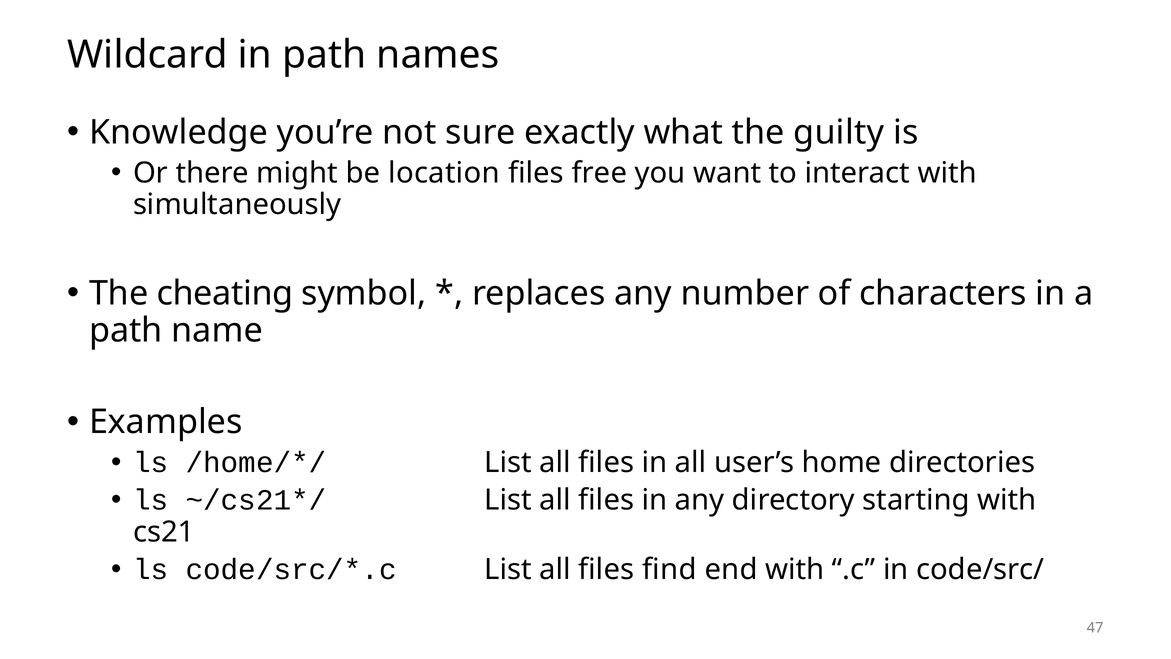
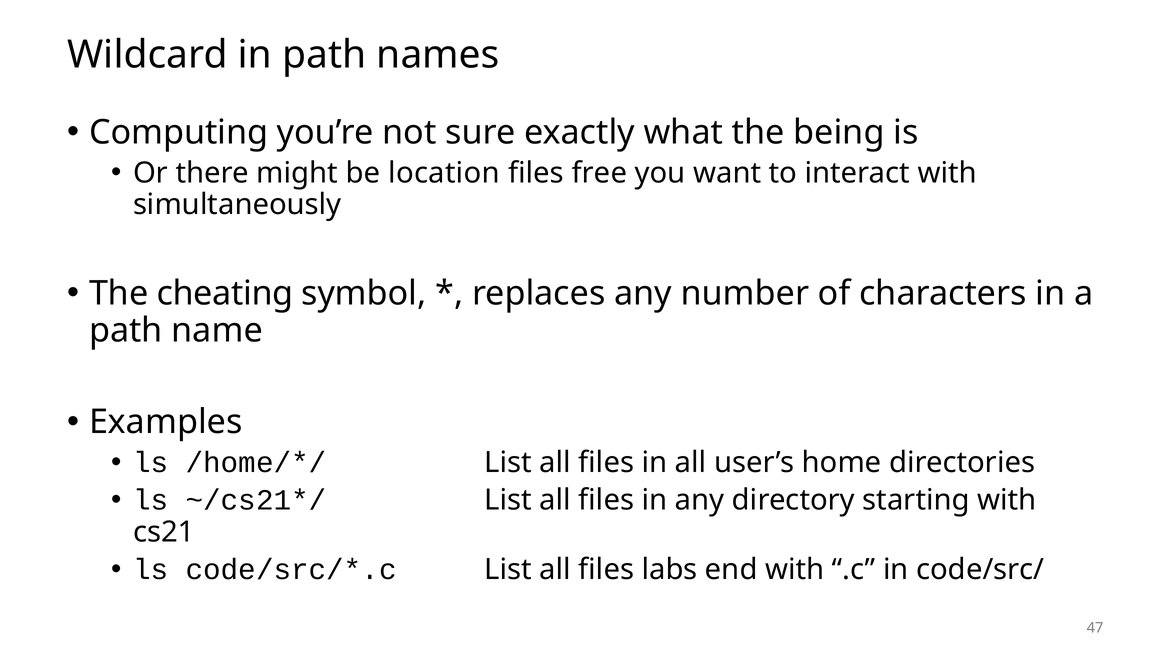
Knowledge: Knowledge -> Computing
guilty: guilty -> being
find: find -> labs
